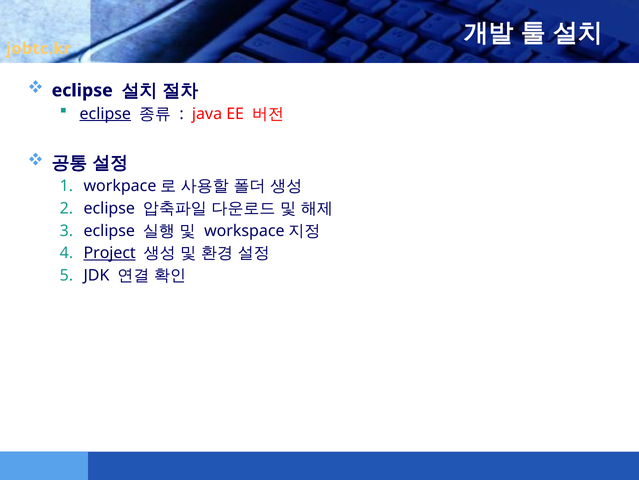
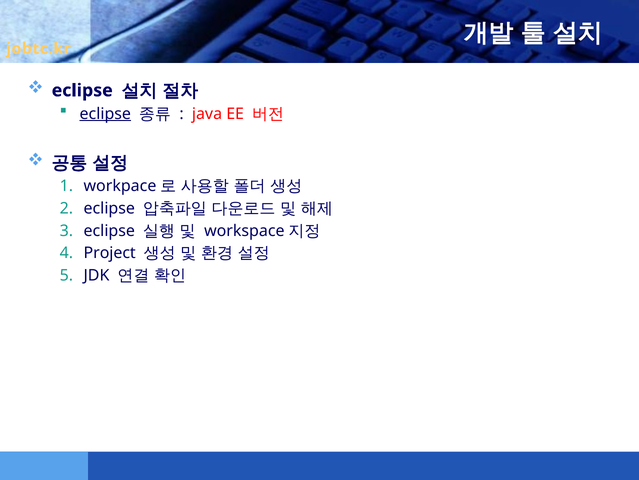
Project underline: present -> none
